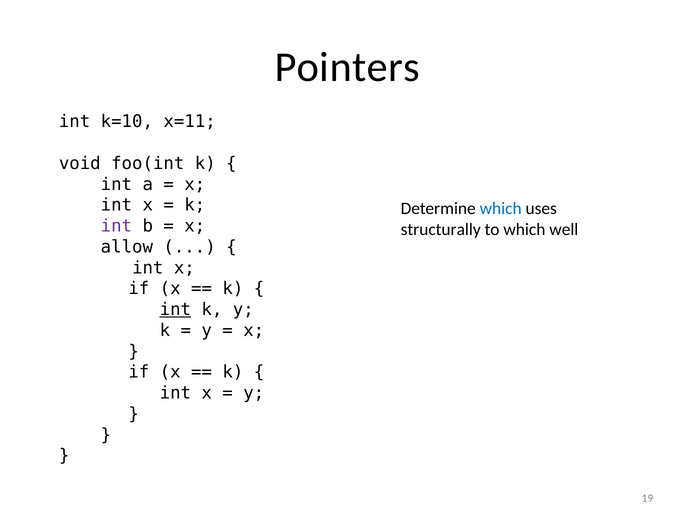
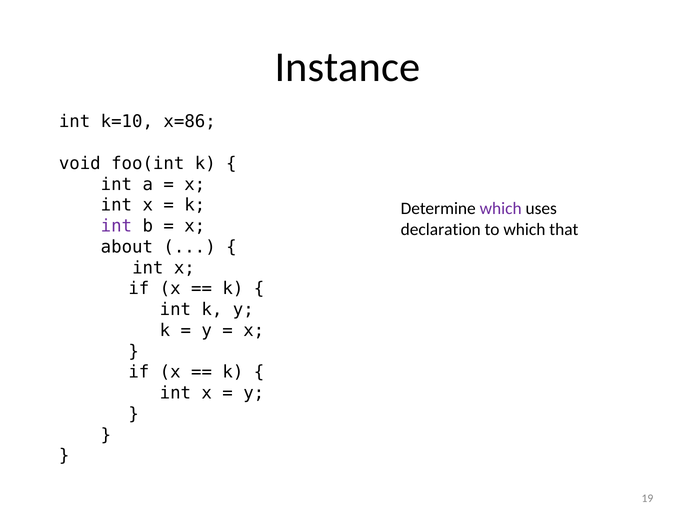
Pointers: Pointers -> Instance
x=11: x=11 -> x=86
which at (501, 208) colour: blue -> purple
structurally: structurally -> declaration
well: well -> that
allow: allow -> about
int at (175, 309) underline: present -> none
